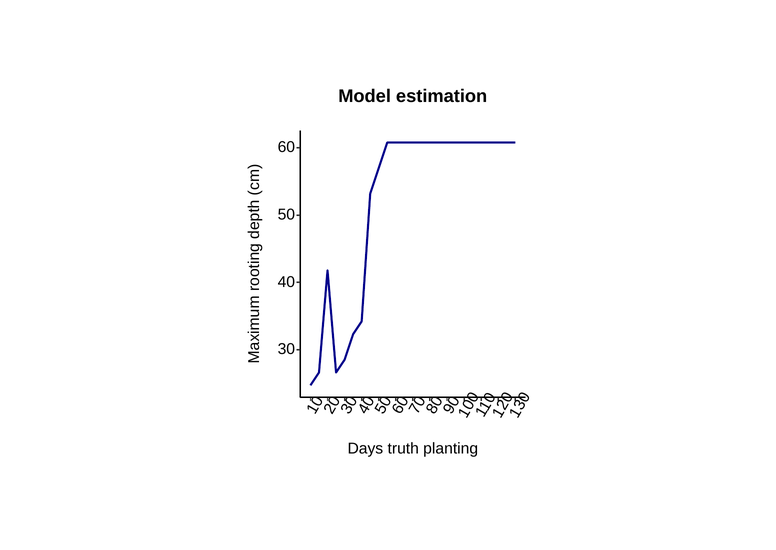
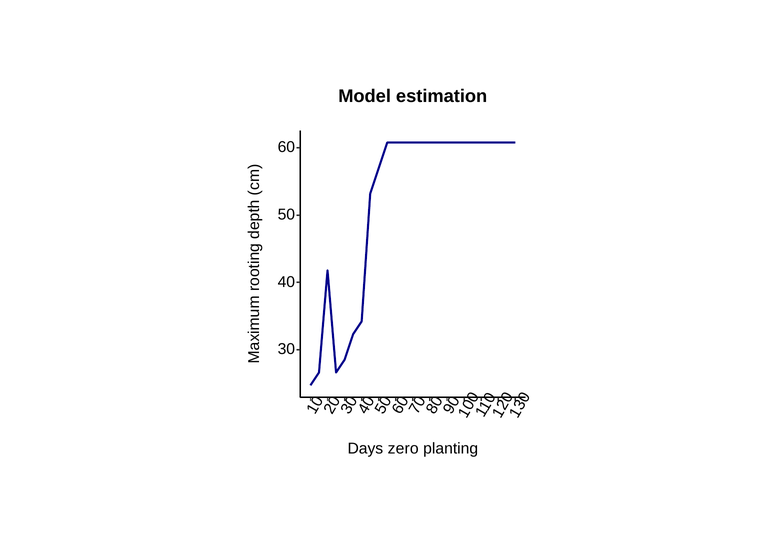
truth: truth -> zero
